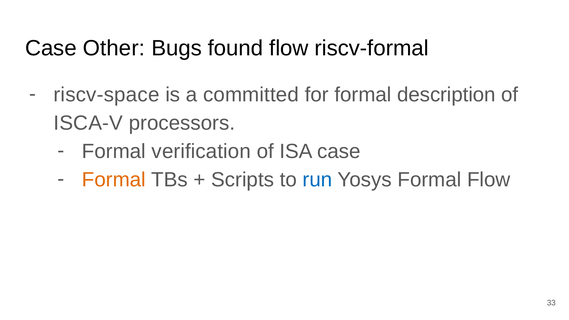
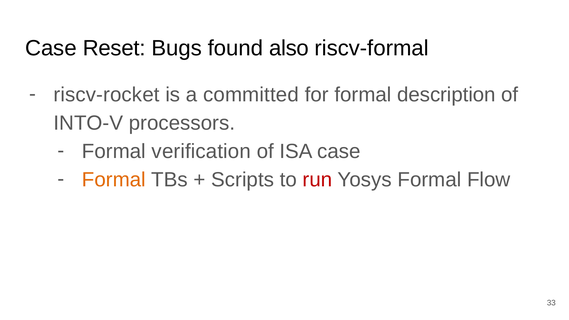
Other: Other -> Reset
found flow: flow -> also
riscv-space: riscv-space -> riscv-rocket
ISCA-V: ISCA-V -> INTO-V
run colour: blue -> red
